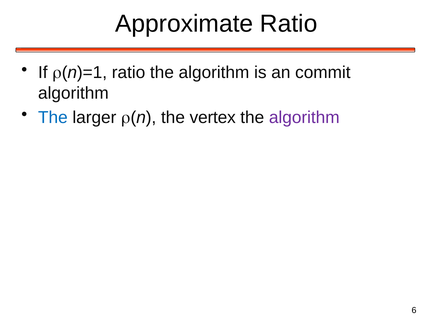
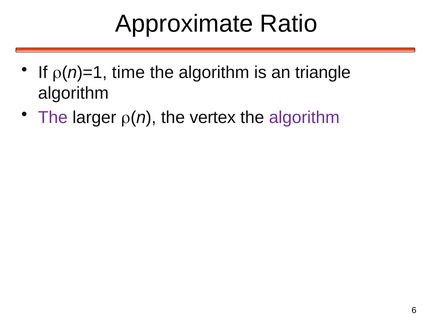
ratio at (129, 73): ratio -> time
commit: commit -> triangle
The at (53, 117) colour: blue -> purple
